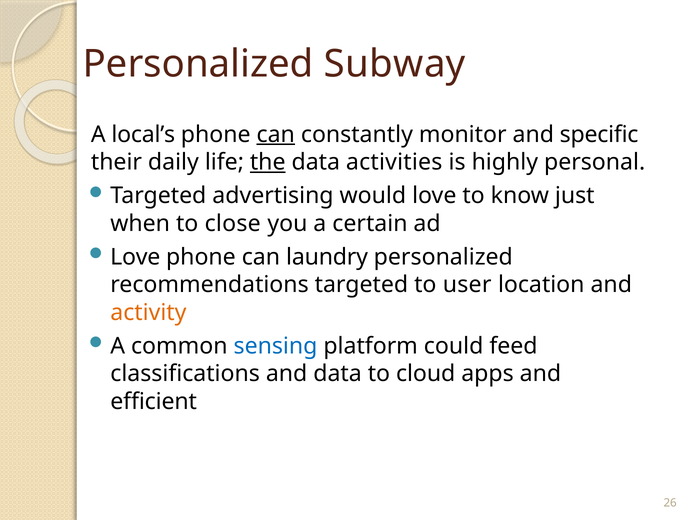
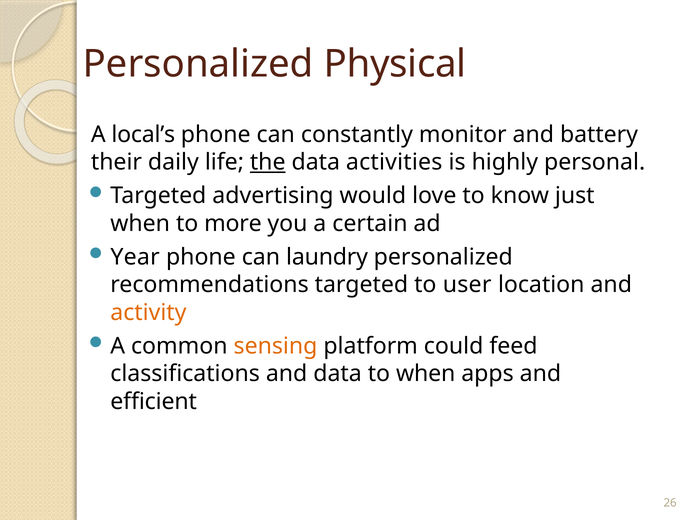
Subway: Subway -> Physical
can at (276, 134) underline: present -> none
specific: specific -> battery
close: close -> more
Love at (135, 257): Love -> Year
sensing colour: blue -> orange
to cloud: cloud -> when
